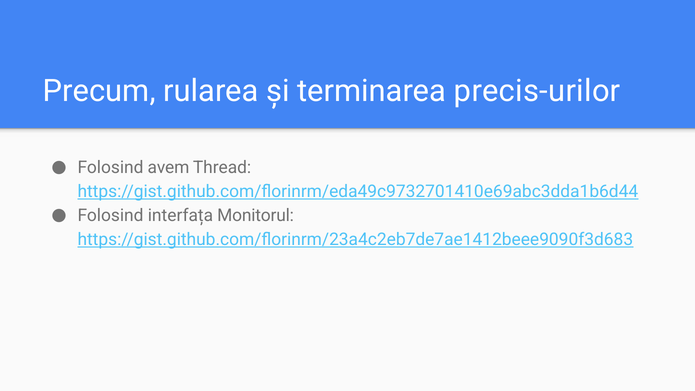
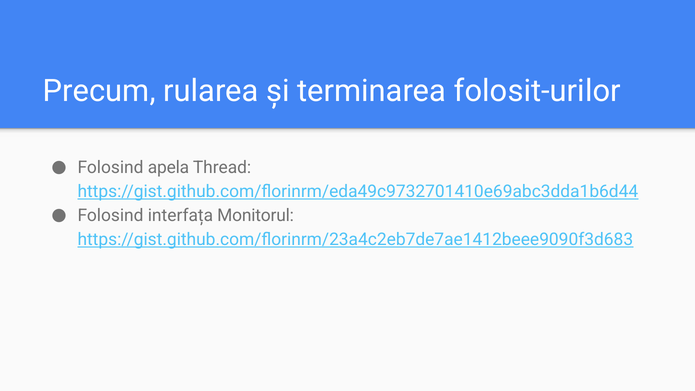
precis-urilor: precis-urilor -> folosit-urilor
avem: avem -> apela
